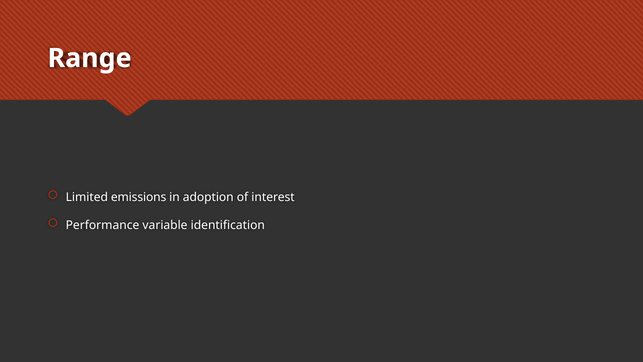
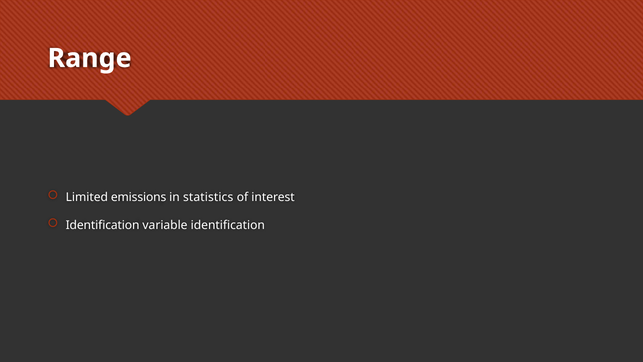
adoption: adoption -> statistics
Performance at (103, 225): Performance -> Identification
